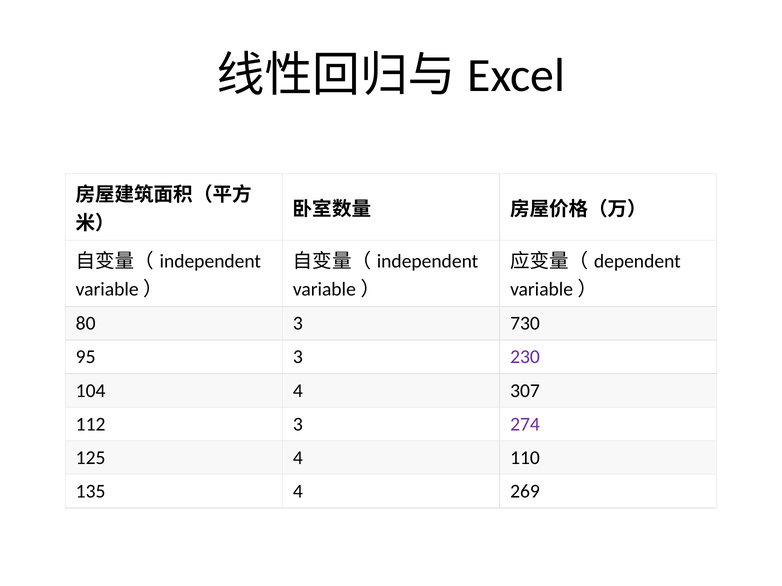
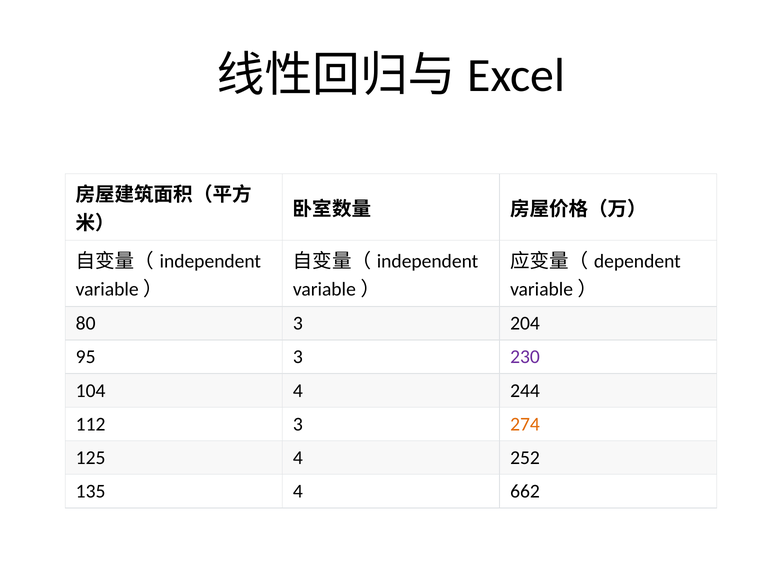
730: 730 -> 204
307: 307 -> 244
274 colour: purple -> orange
110: 110 -> 252
269: 269 -> 662
